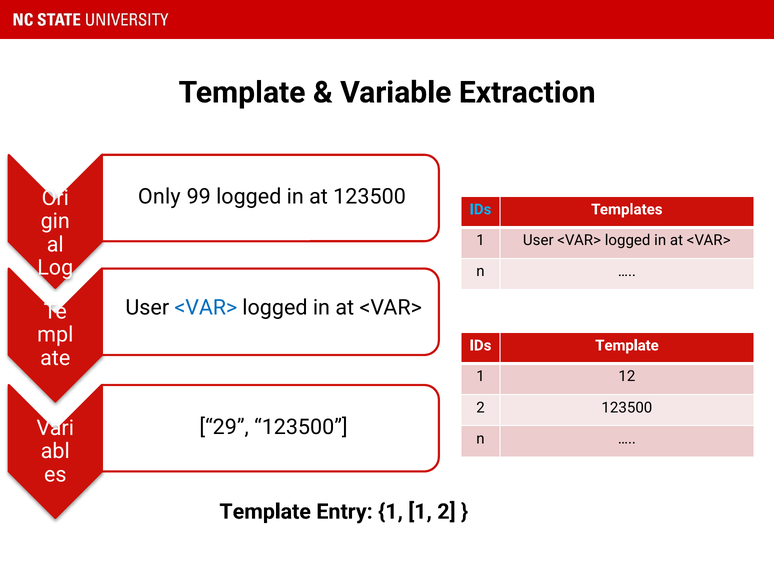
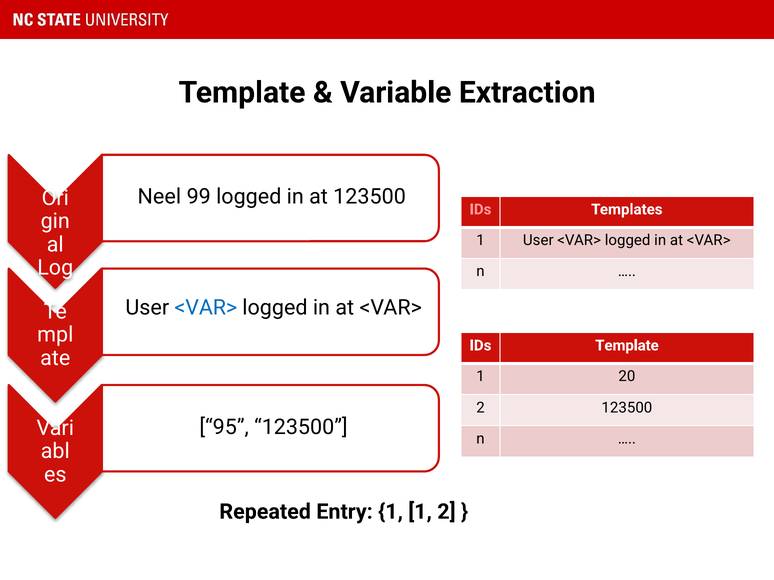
Only: Only -> Neel
IDs at (480, 210) colour: light blue -> pink
12: 12 -> 20
29: 29 -> 95
Template at (265, 512): Template -> Repeated
